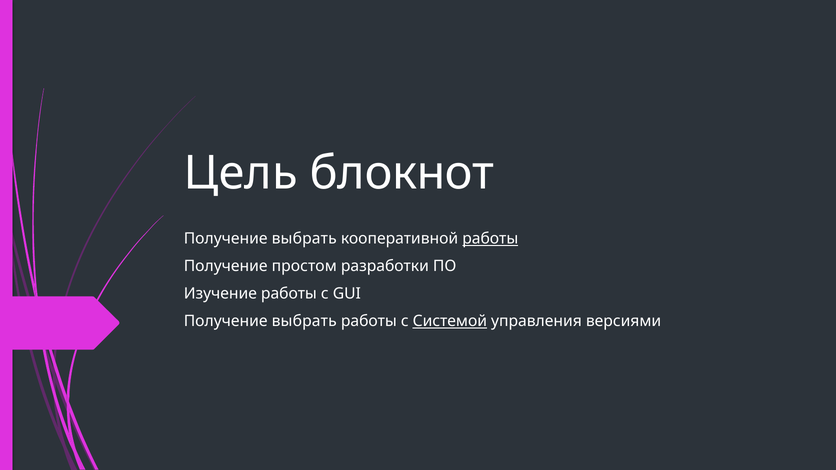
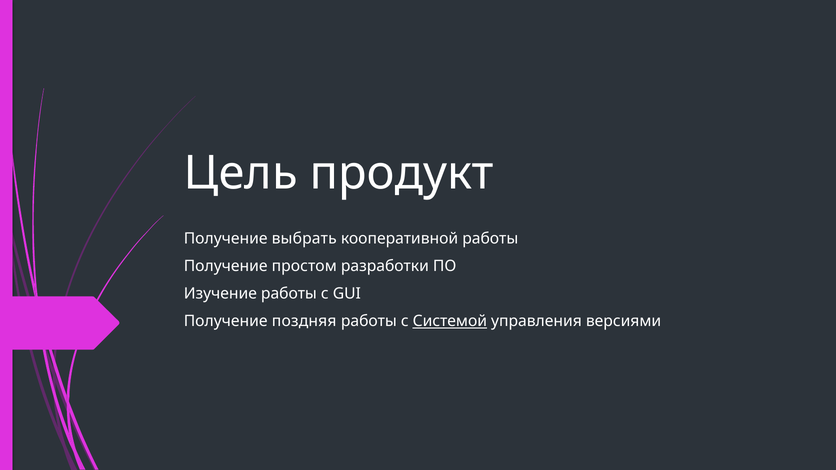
блокнот: блокнот -> продукт
работы at (490, 239) underline: present -> none
выбрать at (304, 321): выбрать -> поздняя
